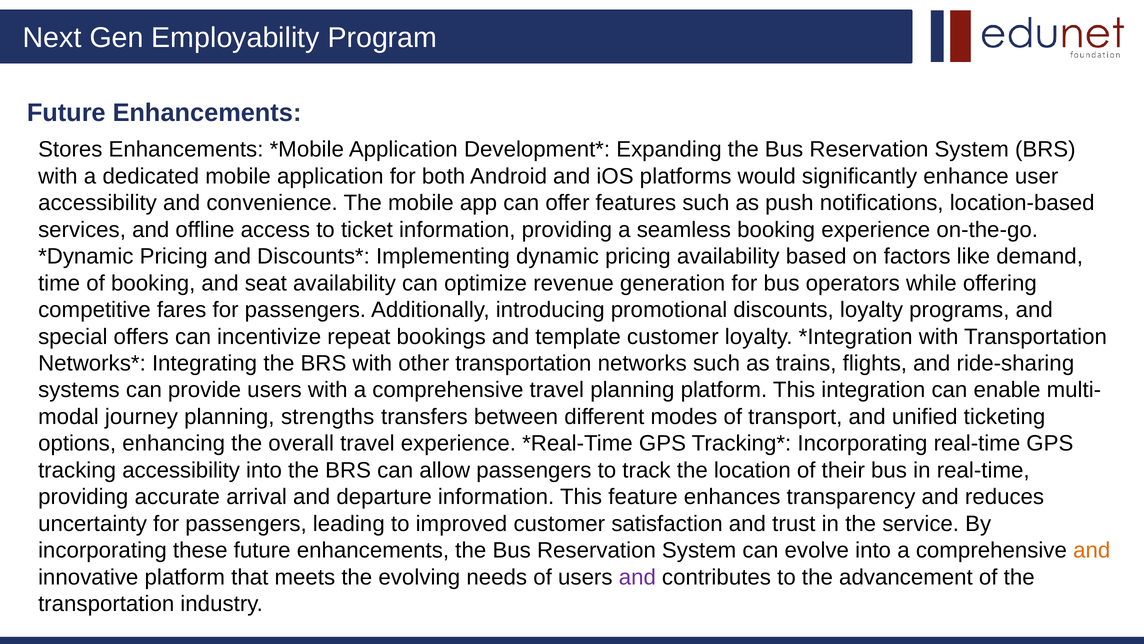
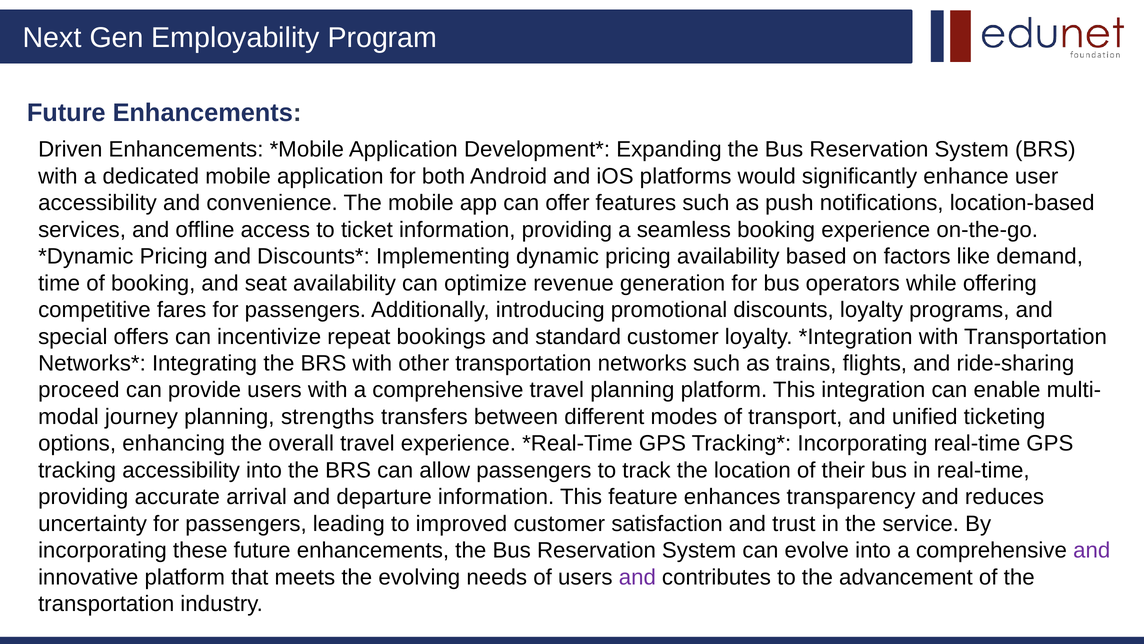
Stores: Stores -> Driven
template: template -> standard
systems: systems -> proceed
and at (1092, 550) colour: orange -> purple
